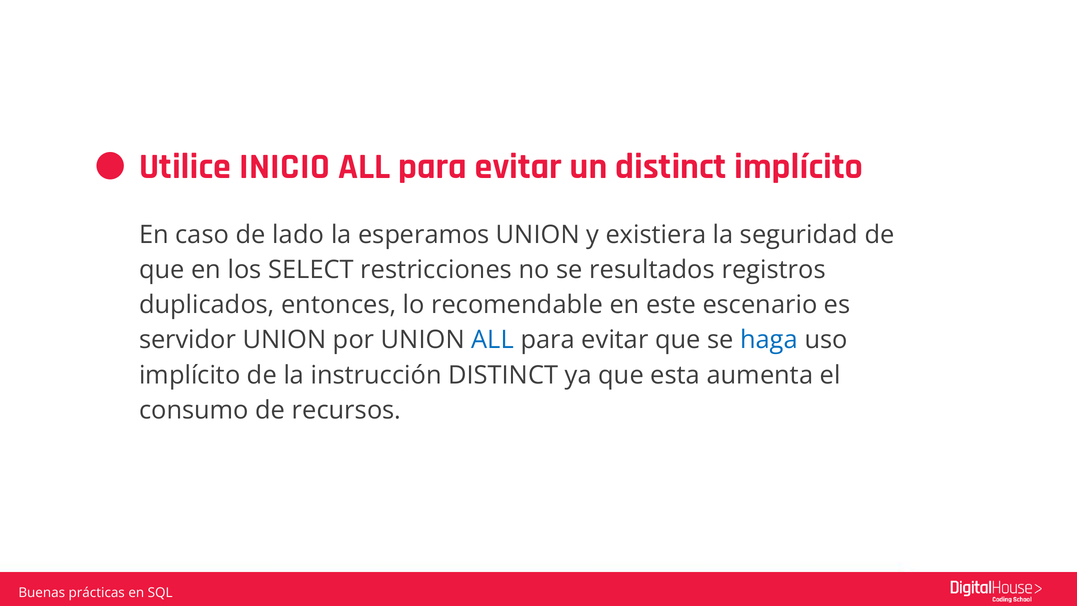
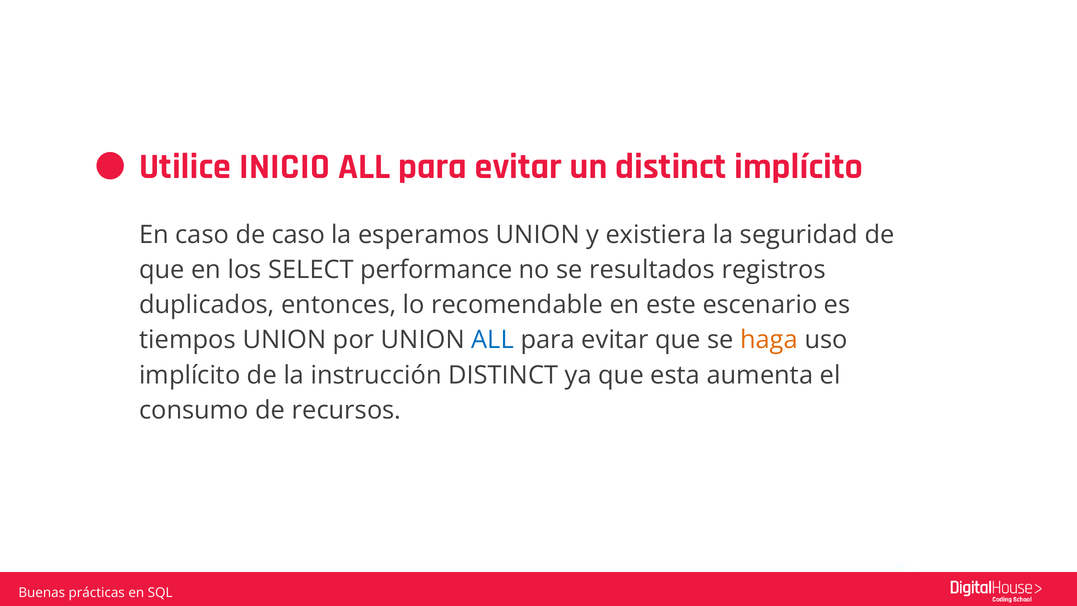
de lado: lado -> caso
restricciones: restricciones -> performance
servidor: servidor -> tiempos
haga colour: blue -> orange
